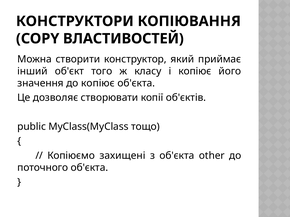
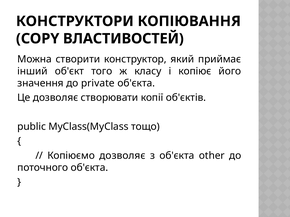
до копіює: копіює -> private
Копіюємо захищені: захищені -> дозволяє
